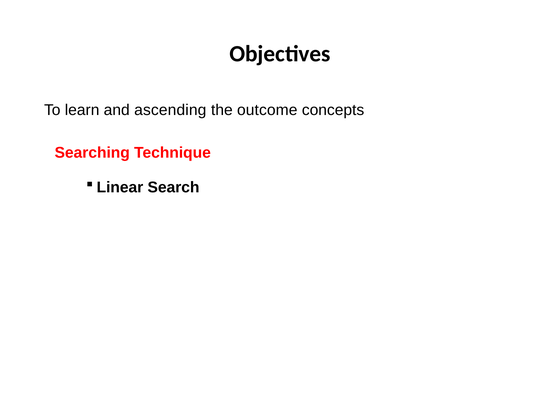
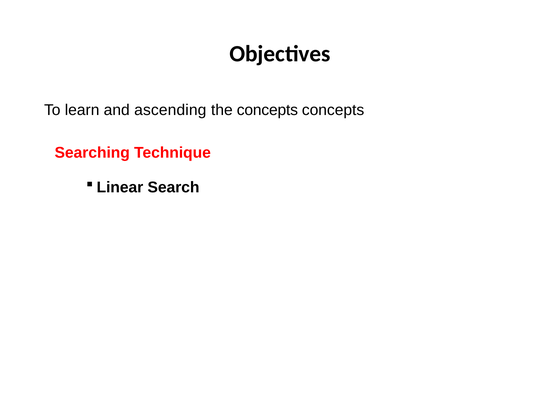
the outcome: outcome -> concepts
